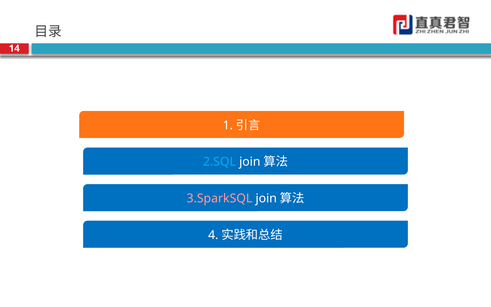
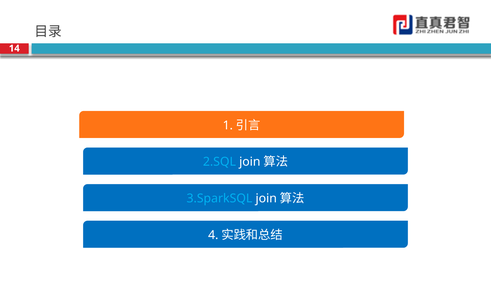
3.SparkSQL colour: pink -> light blue
